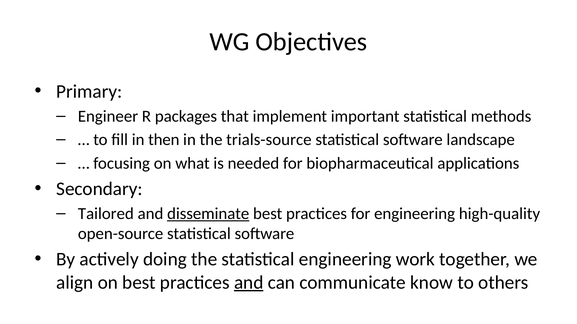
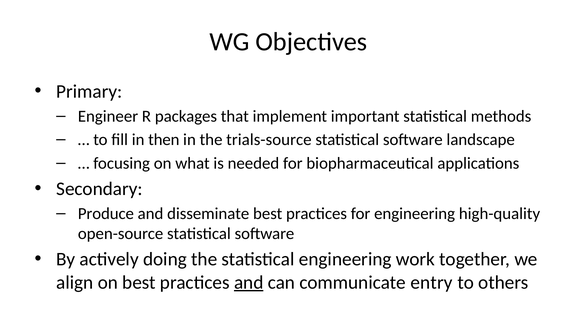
Tailored: Tailored -> Produce
disseminate underline: present -> none
know: know -> entry
